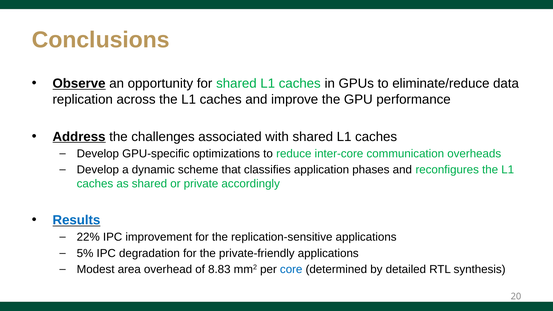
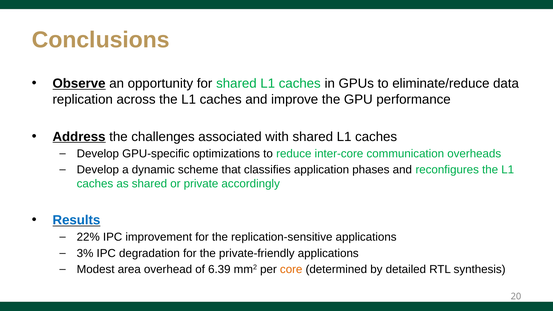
5%: 5% -> 3%
8.83: 8.83 -> 6.39
core colour: blue -> orange
